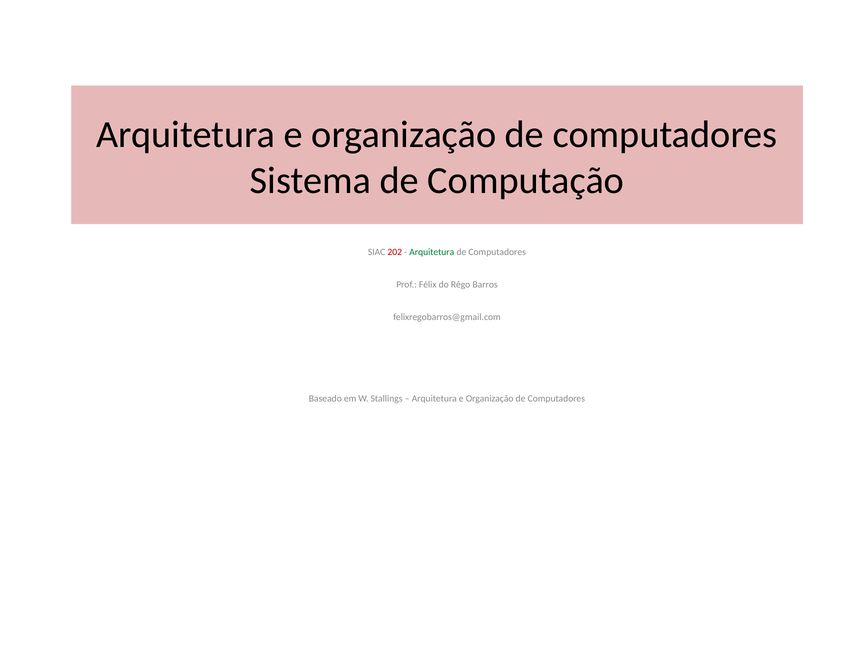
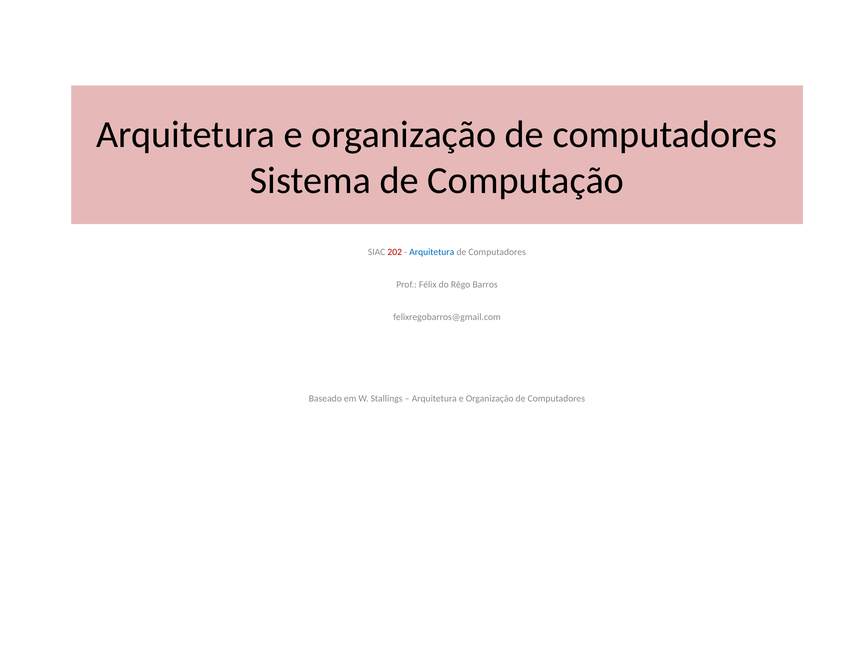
Arquitetura at (432, 252) colour: green -> blue
